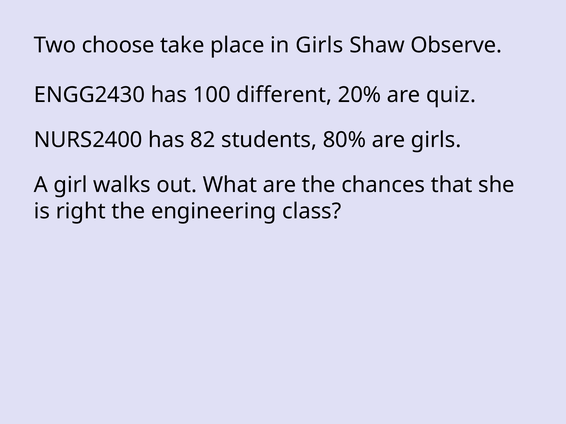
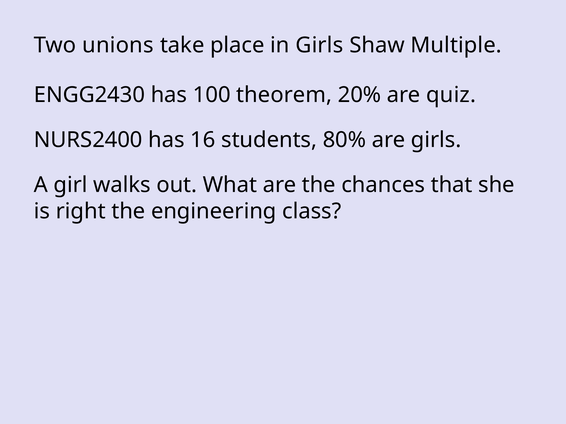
choose: choose -> unions
Observe: Observe -> Multiple
different: different -> theorem
82: 82 -> 16
